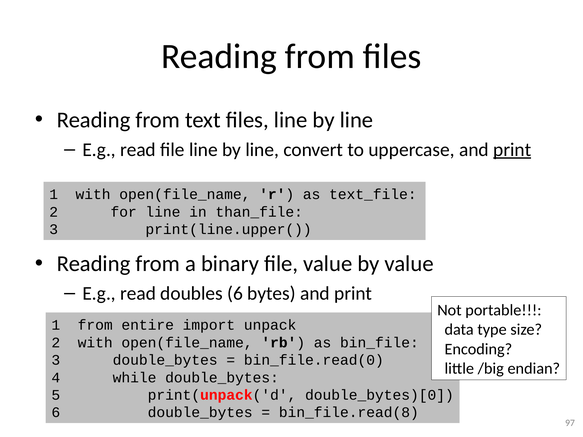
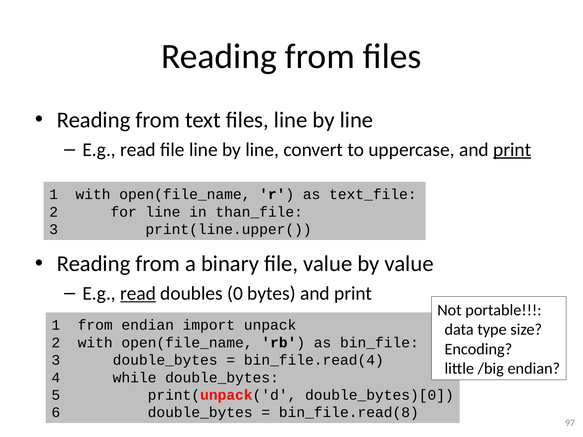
read at (138, 294) underline: none -> present
doubles 6: 6 -> 0
from entire: entire -> endian
bin_file.read(0: bin_file.read(0 -> bin_file.read(4
